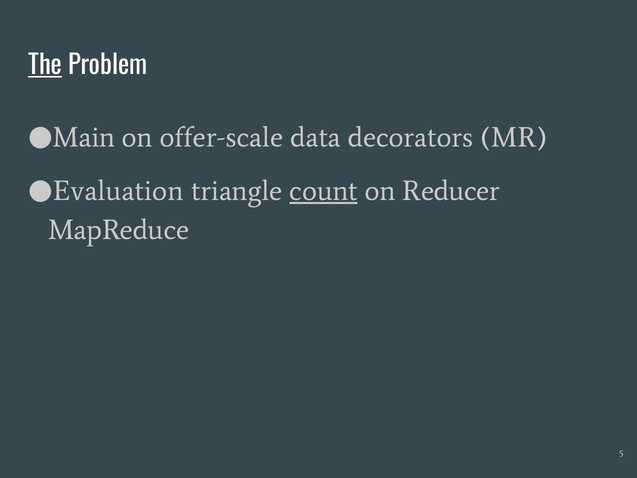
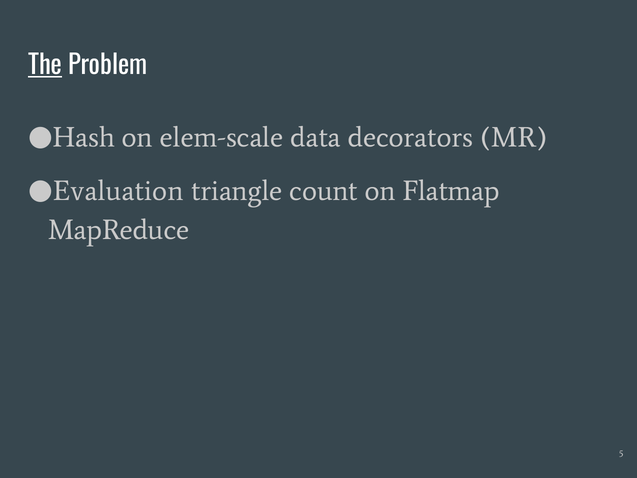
Main: Main -> Hash
offer-scale: offer-scale -> elem-scale
count underline: present -> none
Reducer: Reducer -> Flatmap
